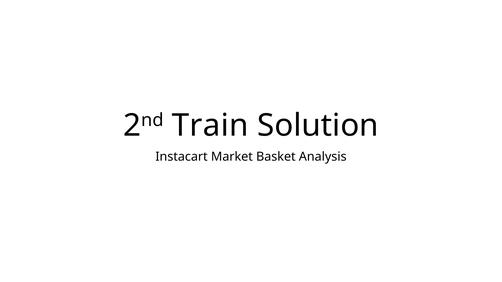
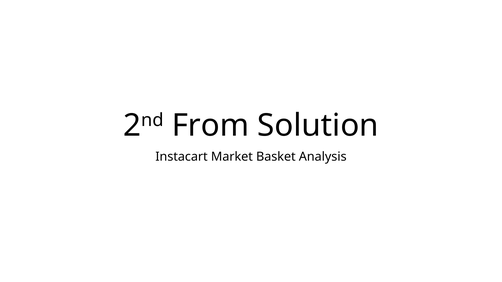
Train: Train -> From
